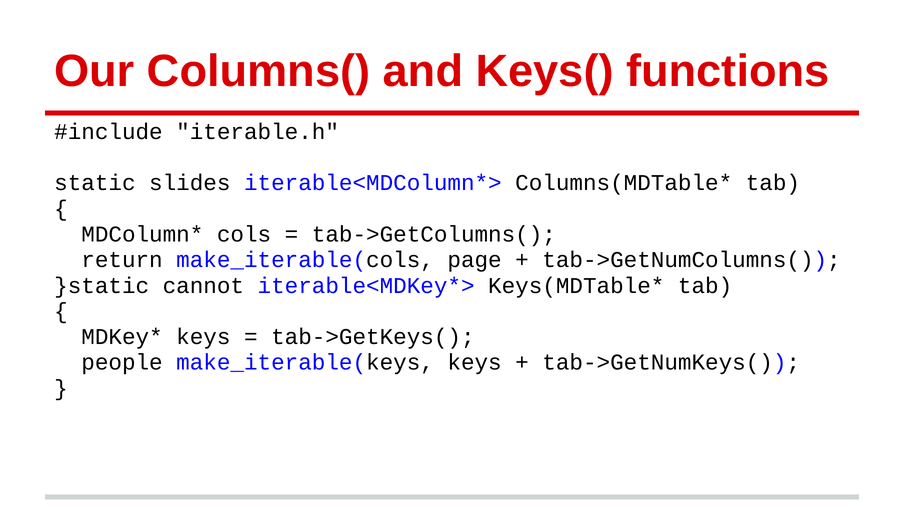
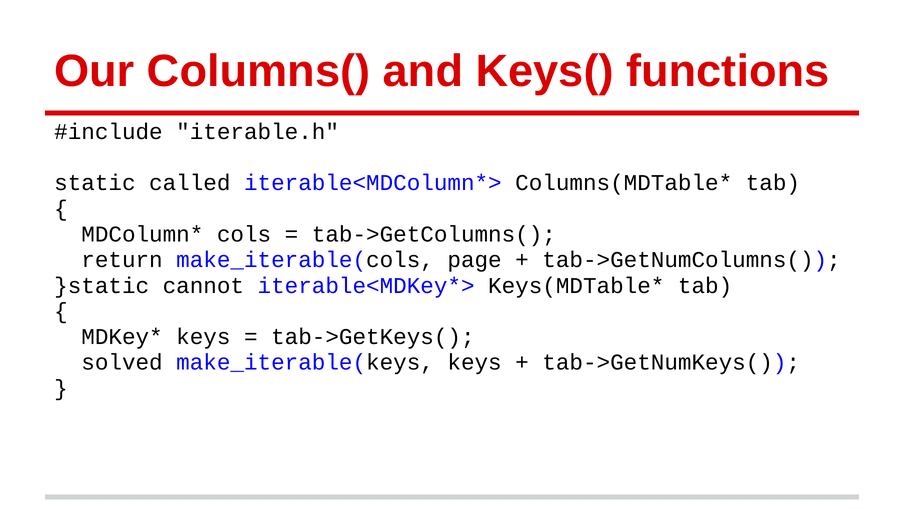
slides: slides -> called
people: people -> solved
